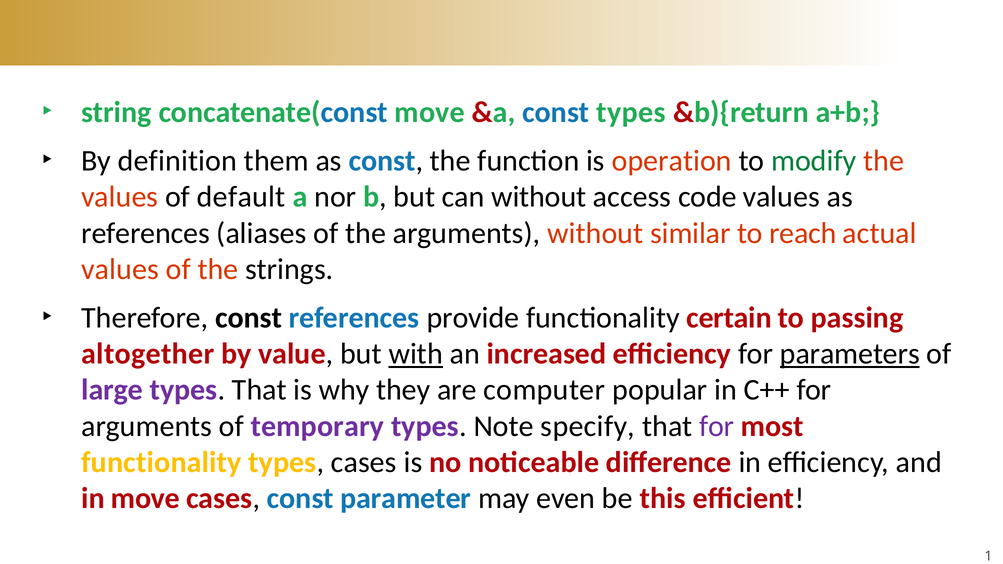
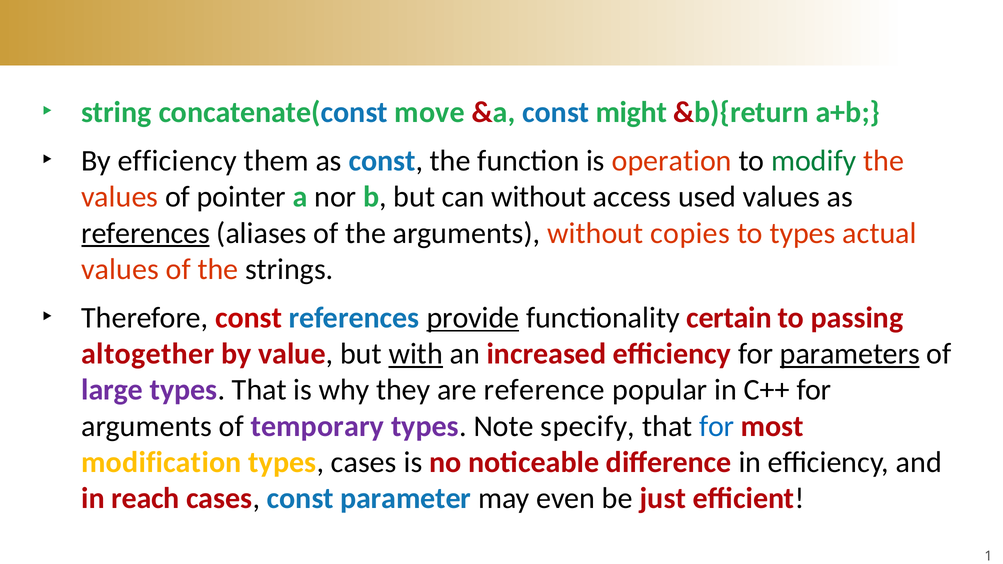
const types: types -> might
By definition: definition -> efficiency
default: default -> pointer
code: code -> used
references at (146, 233) underline: none -> present
similar: similar -> copies
to reach: reach -> types
const at (249, 318) colour: black -> red
provide underline: none -> present
computer: computer -> reference
for at (717, 426) colour: purple -> blue
functionality at (161, 462): functionality -> modification
in move: move -> reach
this: this -> just
